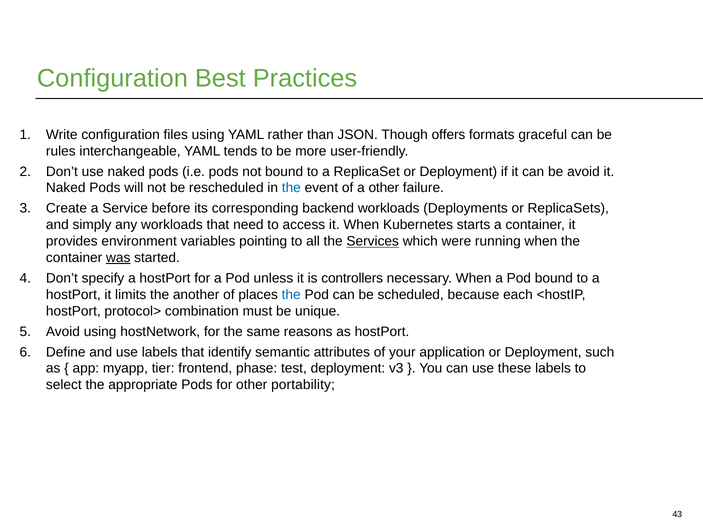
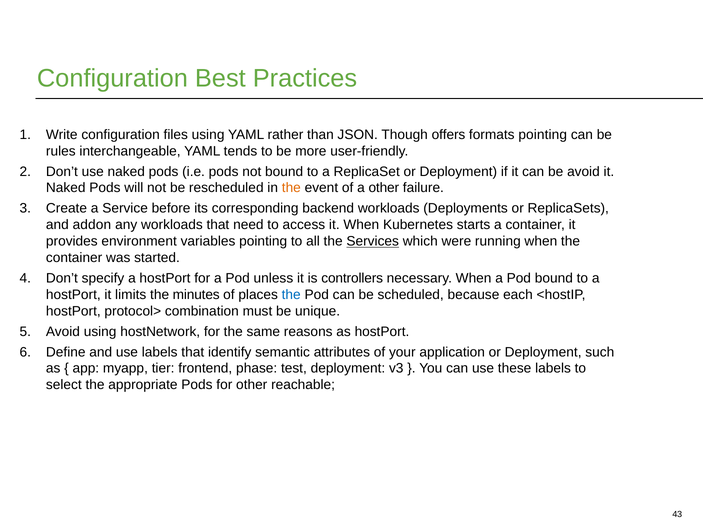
formats graceful: graceful -> pointing
the at (291, 188) colour: blue -> orange
simply: simply -> addon
was underline: present -> none
another: another -> minutes
portability: portability -> reachable
